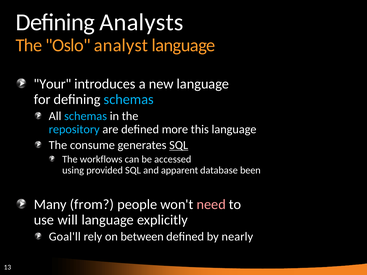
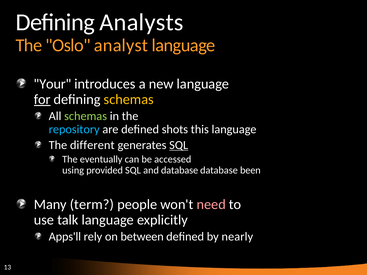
for underline: none -> present
schemas at (129, 100) colour: light blue -> yellow
schemas at (86, 116) colour: light blue -> light green
more: more -> shots
consume: consume -> different
workflows: workflows -> eventually
and apparent: apparent -> database
from: from -> term
will: will -> talk
Goal'll: Goal'll -> Apps'll
